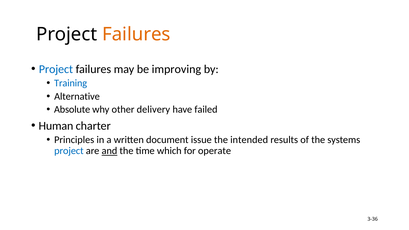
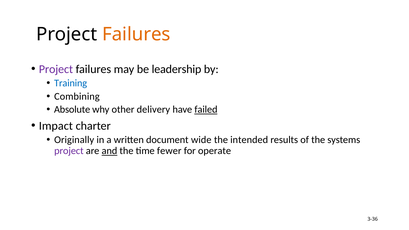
Project at (56, 69) colour: blue -> purple
improving: improving -> leadership
Alternative: Alternative -> Combining
failed underline: none -> present
Human: Human -> Impact
Principles: Principles -> Originally
issue: issue -> wide
project at (69, 151) colour: blue -> purple
which: which -> fewer
